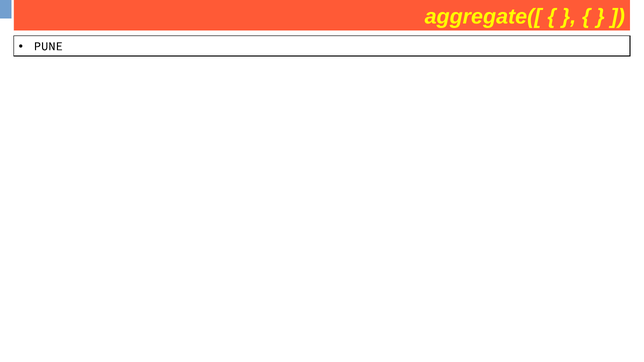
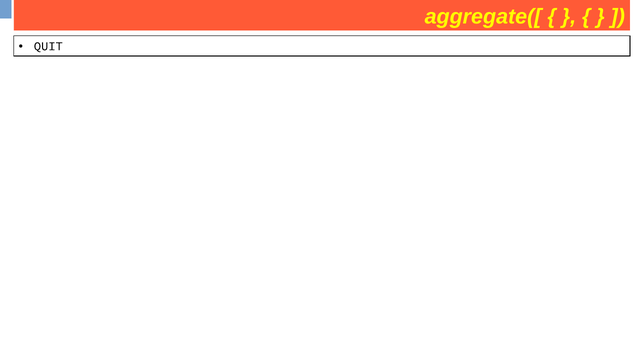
PUNE: PUNE -> QUIT
